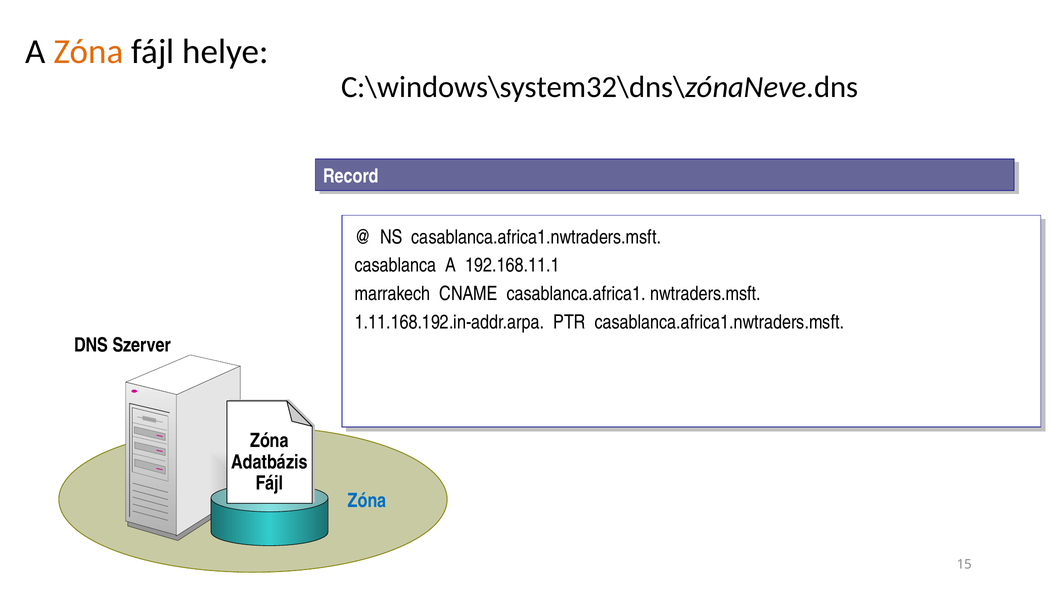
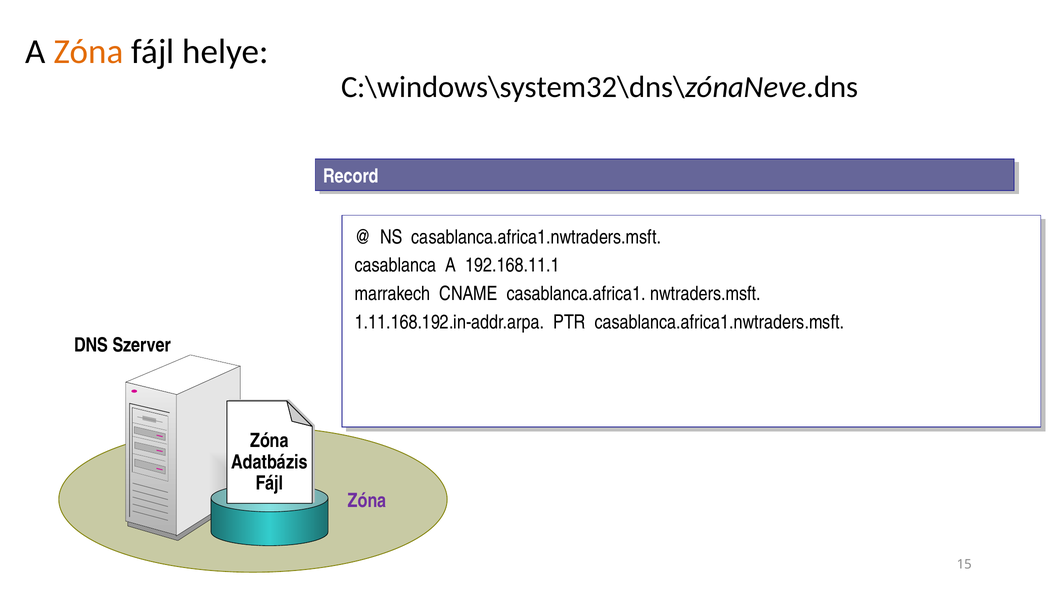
Zóna at (367, 501) colour: blue -> purple
